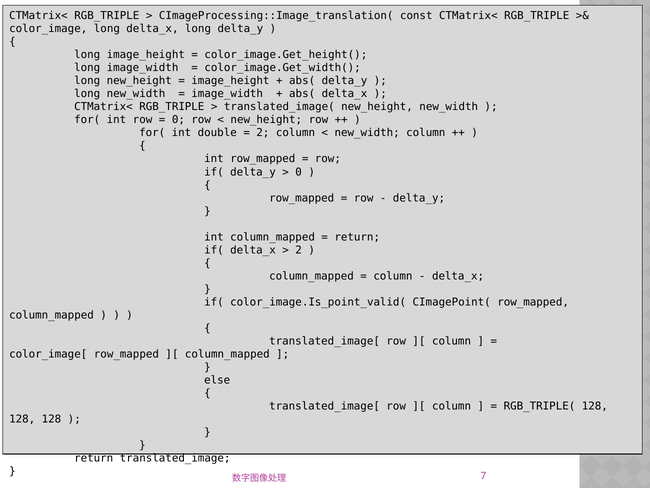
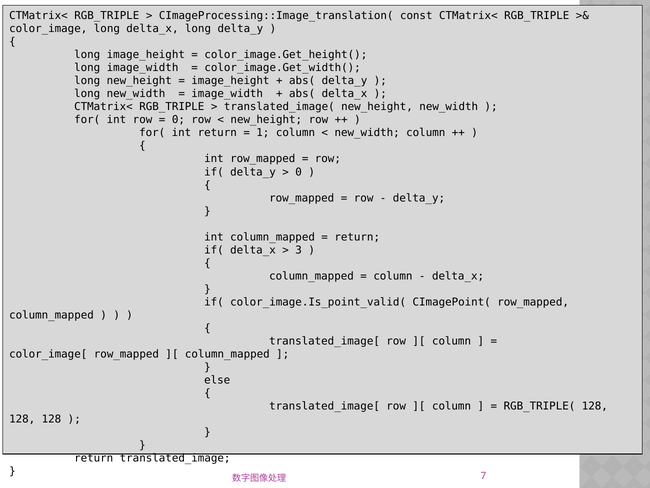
int double: double -> return
2 at (263, 133): 2 -> 1
2 at (299, 250): 2 -> 3
